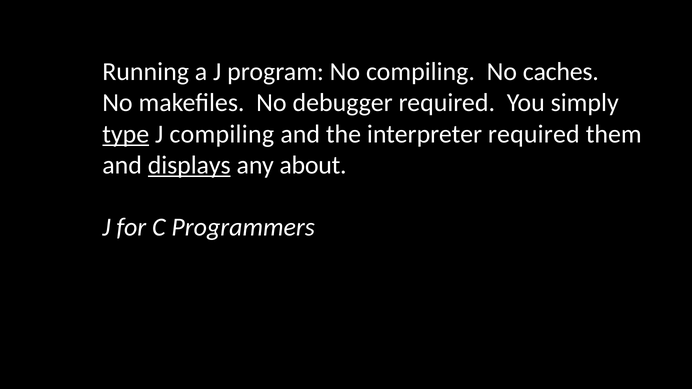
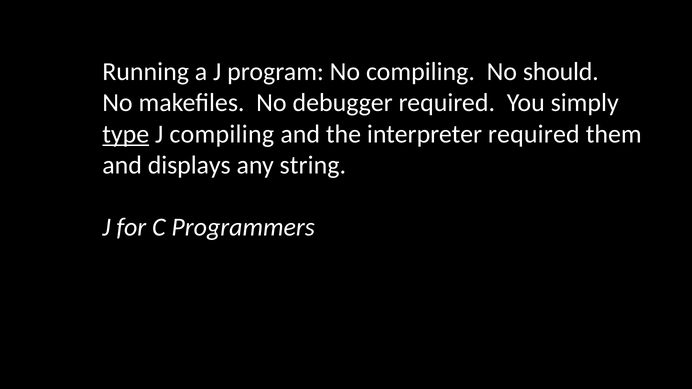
caches: caches -> should
displays underline: present -> none
about: about -> string
